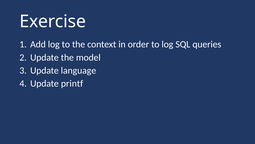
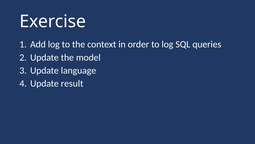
printf: printf -> result
